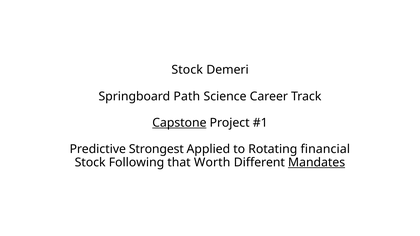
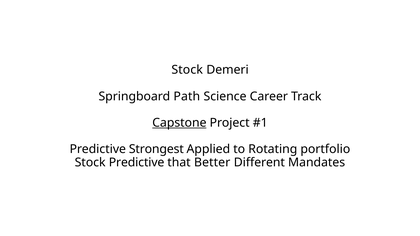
financial: financial -> portfolio
Stock Following: Following -> Predictive
Worth: Worth -> Better
Mandates underline: present -> none
